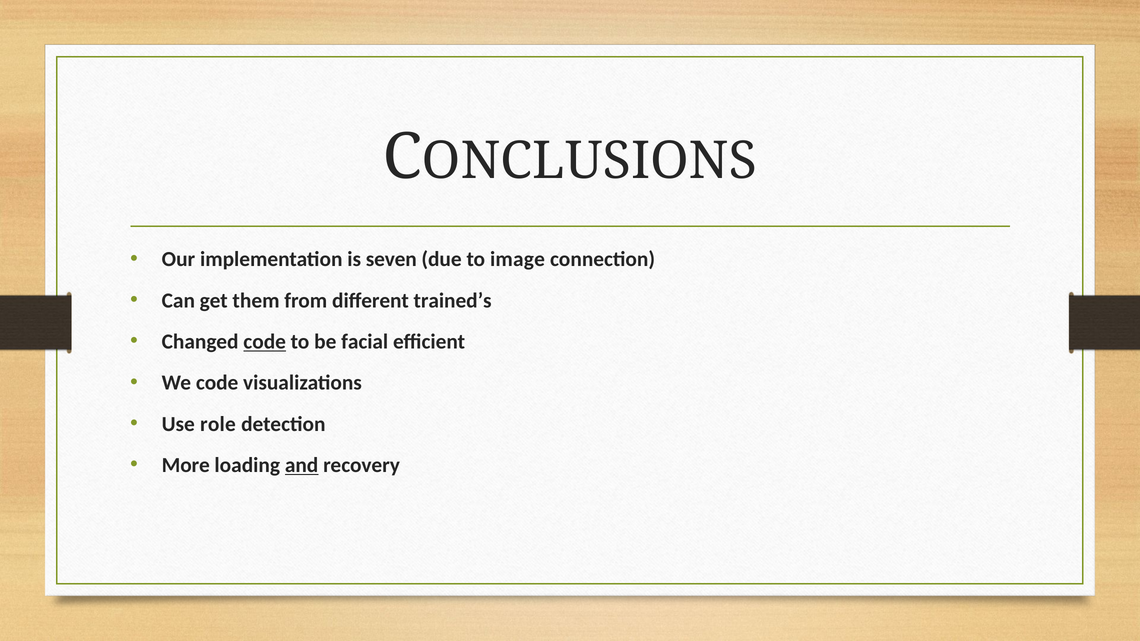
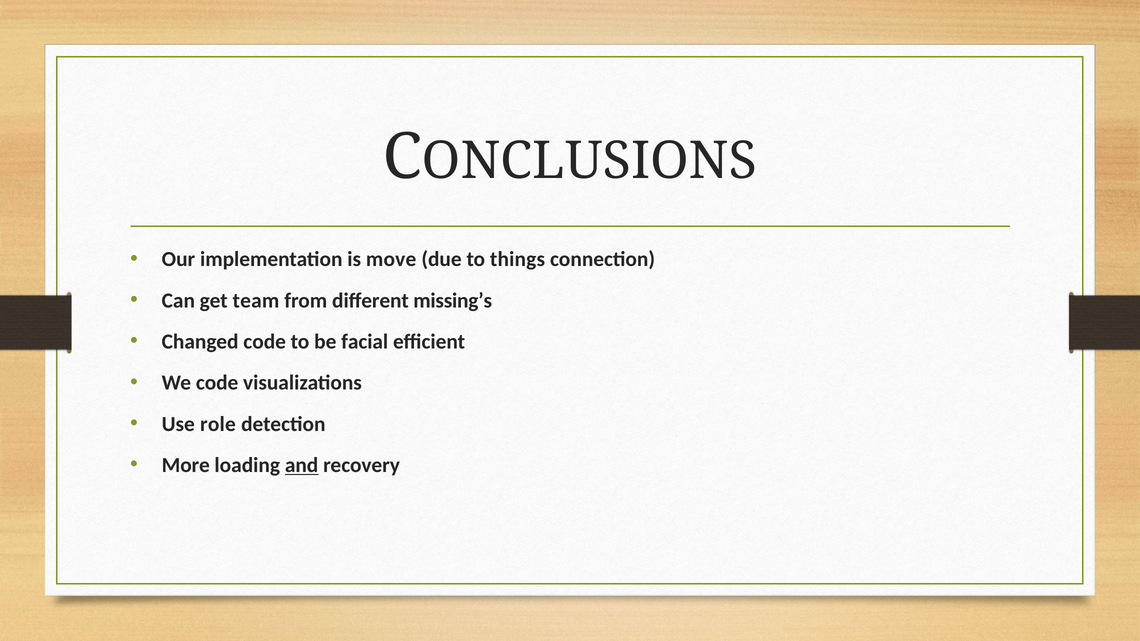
seven: seven -> move
image: image -> things
them: them -> team
trained’s: trained’s -> missing’s
code at (265, 342) underline: present -> none
